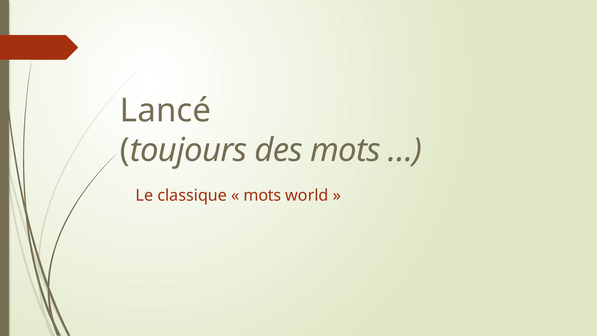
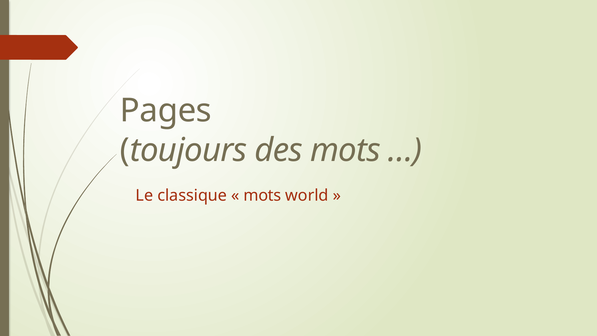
Lancé: Lancé -> Pages
